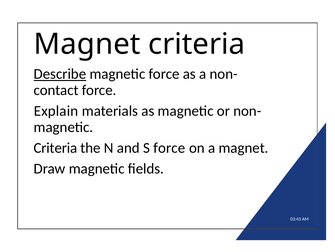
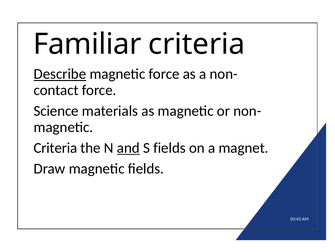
Magnet at (87, 44): Magnet -> Familiar
Explain: Explain -> Science
and underline: none -> present
S force: force -> fields
